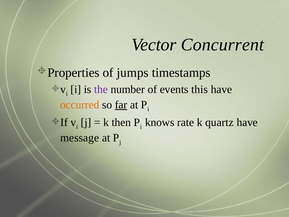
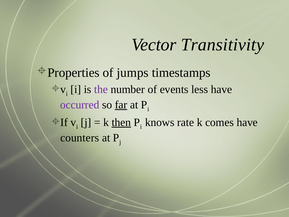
Concurrent: Concurrent -> Transitivity
this: this -> less
occurred colour: orange -> purple
then underline: none -> present
quartz: quartz -> comes
message: message -> counters
